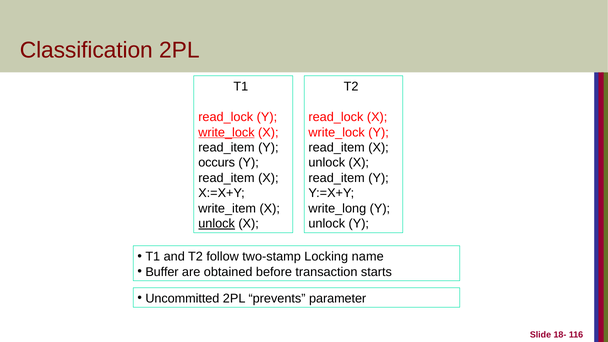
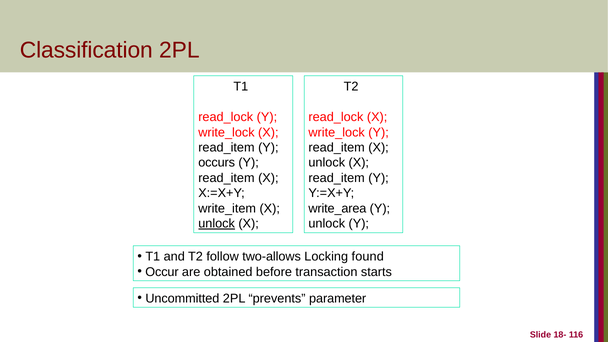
write_lock at (226, 132) underline: present -> none
write_long: write_long -> write_area
two-stamp: two-stamp -> two-allows
name: name -> found
Buffer: Buffer -> Occur
